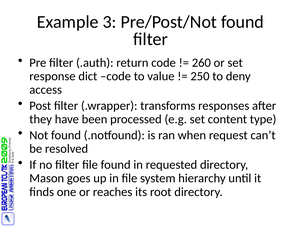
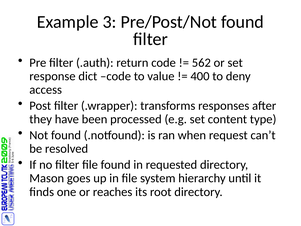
260: 260 -> 562
250: 250 -> 400
